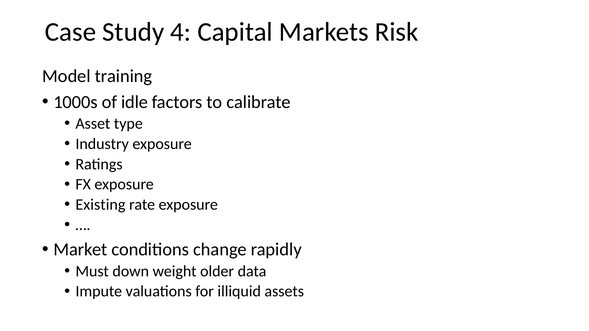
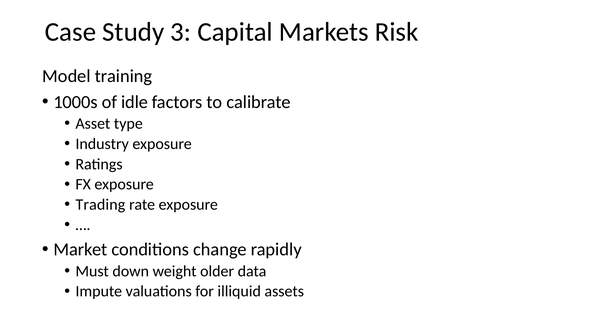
4: 4 -> 3
Existing: Existing -> Trading
